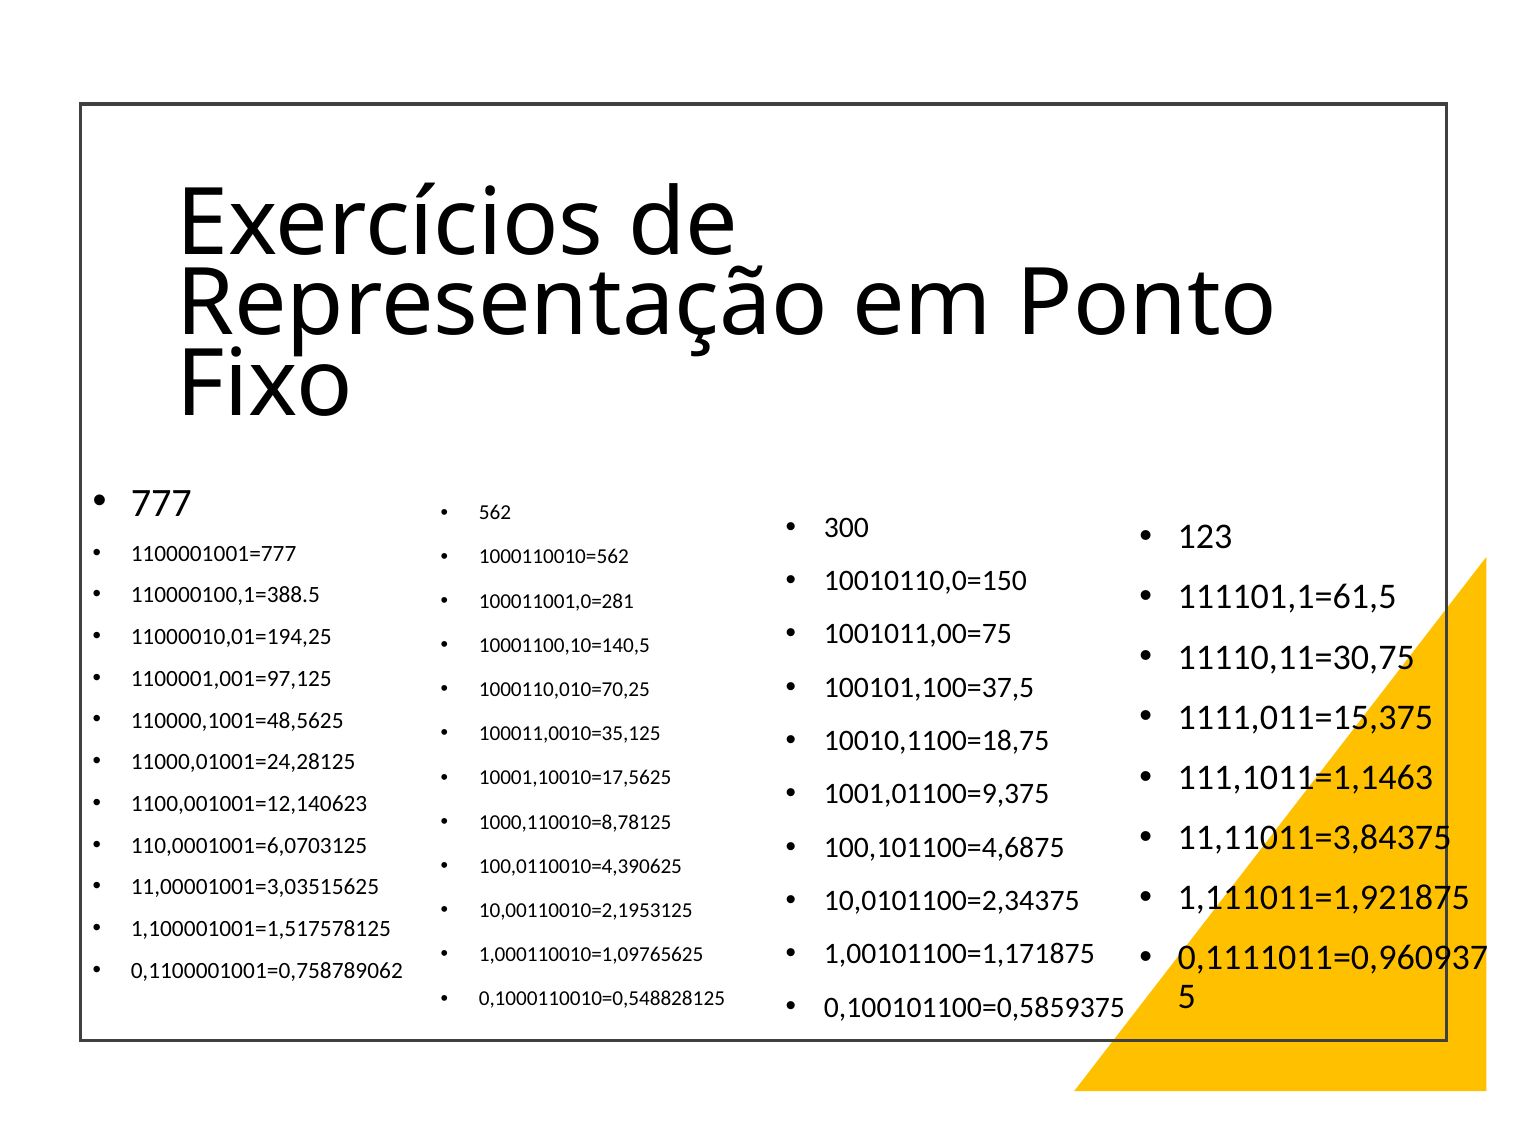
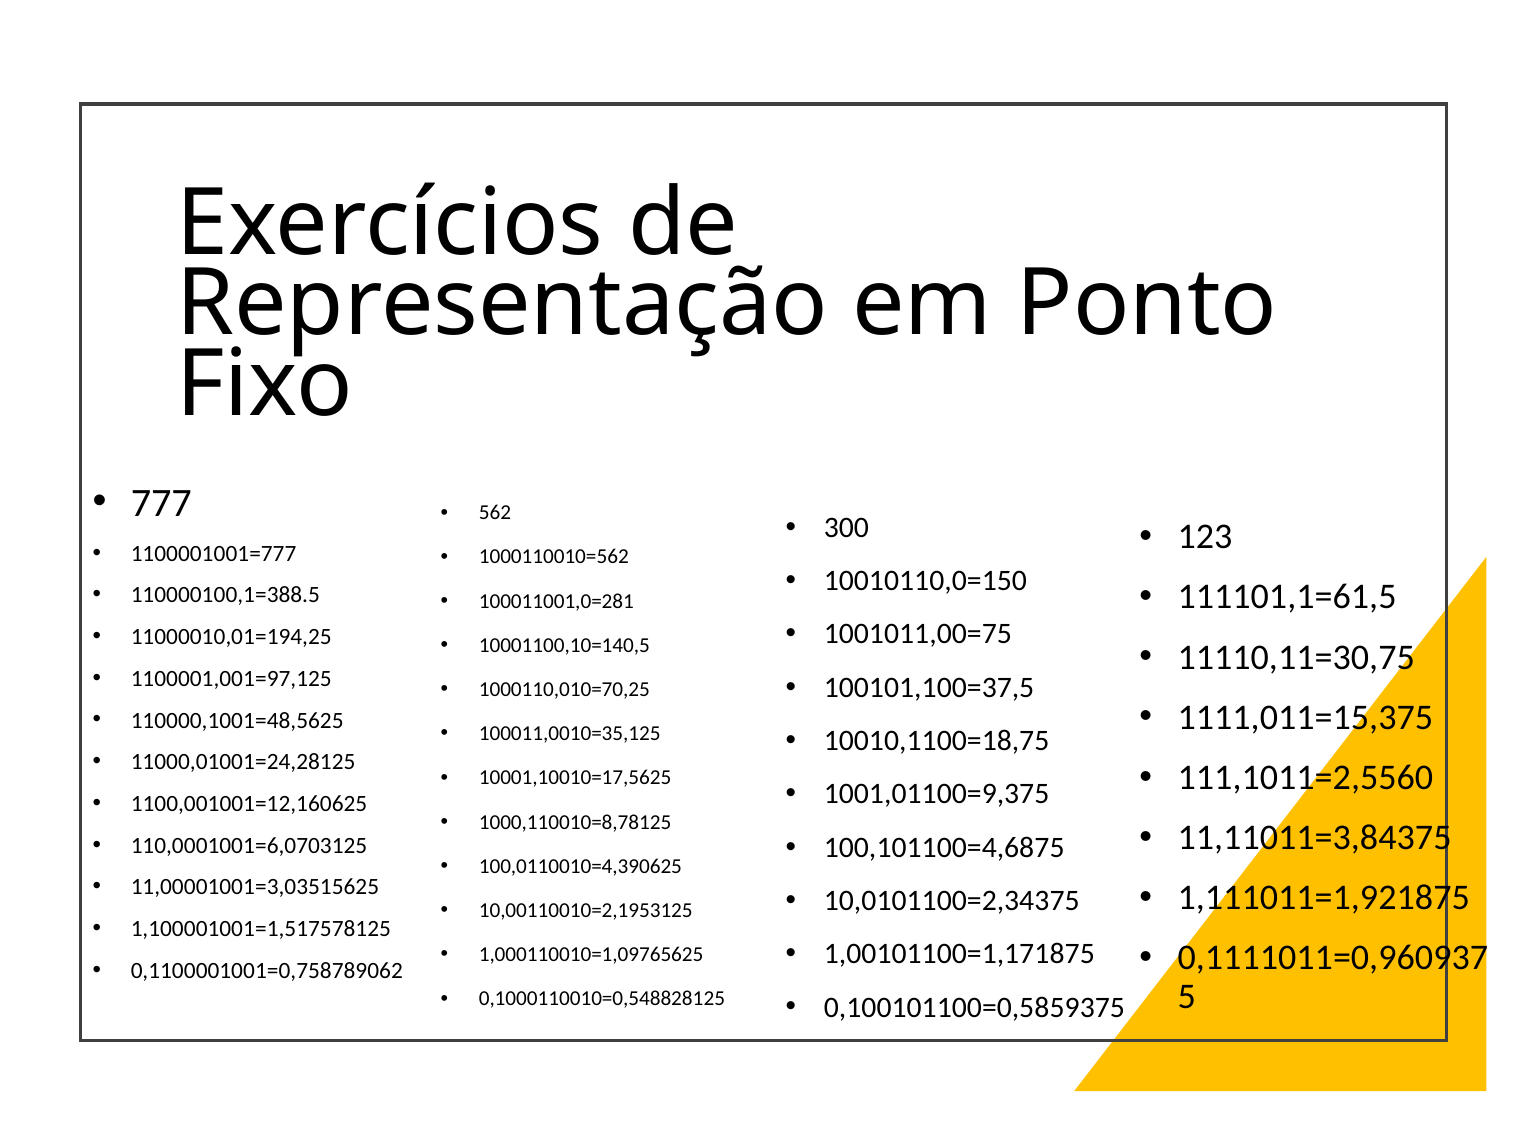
111,1011=1,1463: 111,1011=1,1463 -> 111,1011=2,5560
1100,001001=12,140623: 1100,001001=12,140623 -> 1100,001001=12,160625
